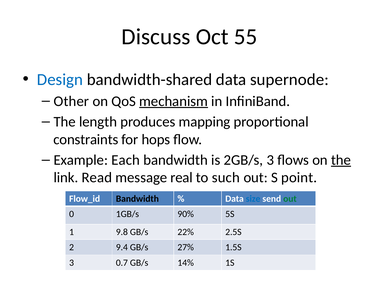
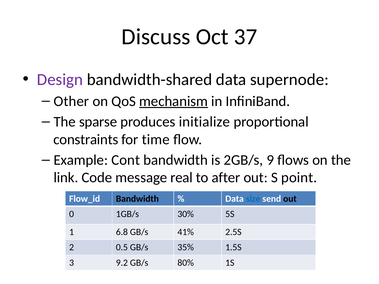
55: 55 -> 37
Design colour: blue -> purple
length: length -> sparse
mapping: mapping -> initialize
hops: hops -> time
Each: Each -> Cont
2GB/s 3: 3 -> 9
the at (341, 160) underline: present -> none
Read: Read -> Code
such: such -> after
out at (290, 199) colour: green -> black
90%: 90% -> 30%
9.8: 9.8 -> 6.8
22%: 22% -> 41%
9.4: 9.4 -> 0.5
27%: 27% -> 35%
0.7: 0.7 -> 9.2
14%: 14% -> 80%
